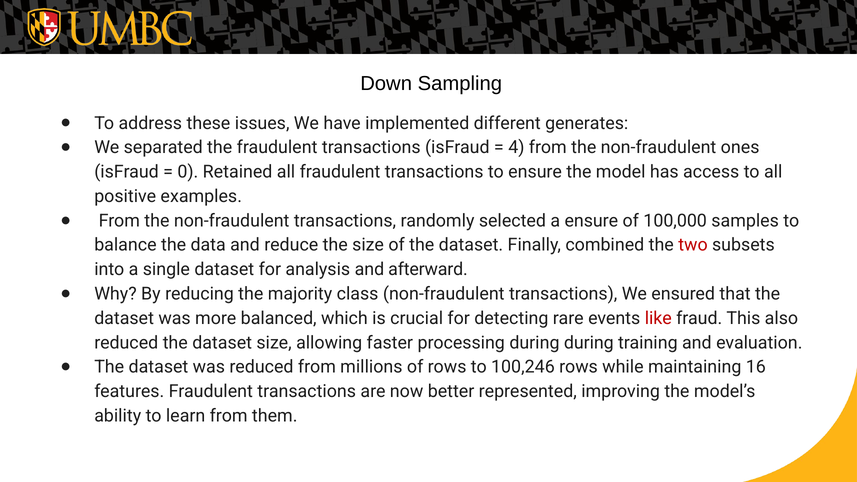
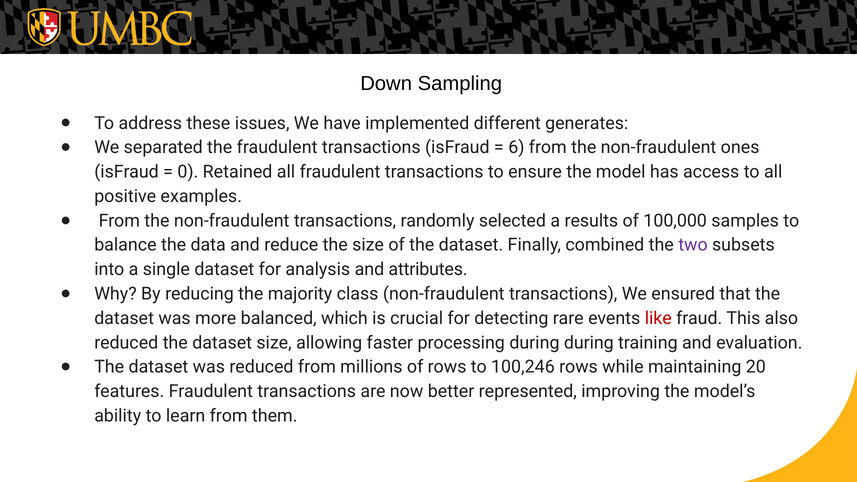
4: 4 -> 6
a ensure: ensure -> results
two colour: red -> purple
afterward: afterward -> attributes
16: 16 -> 20
